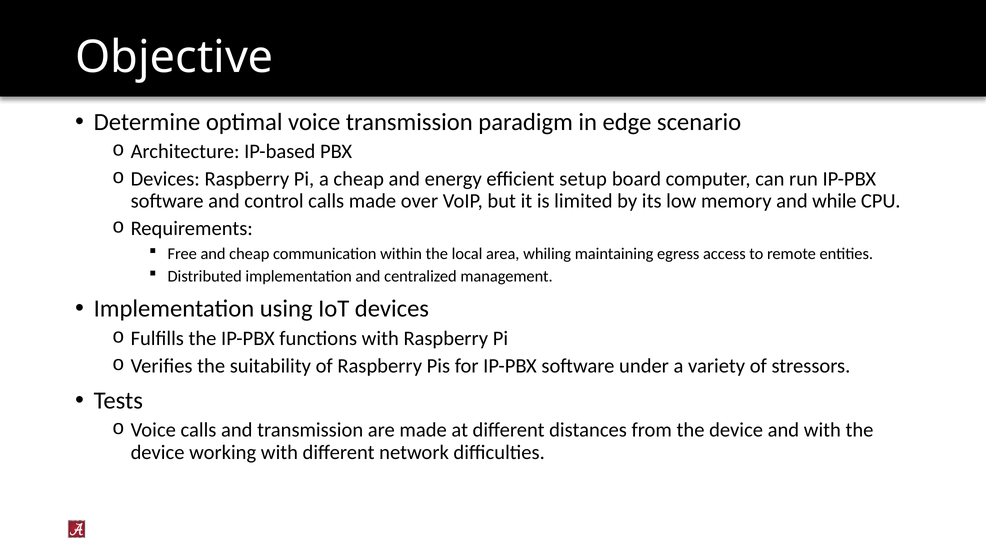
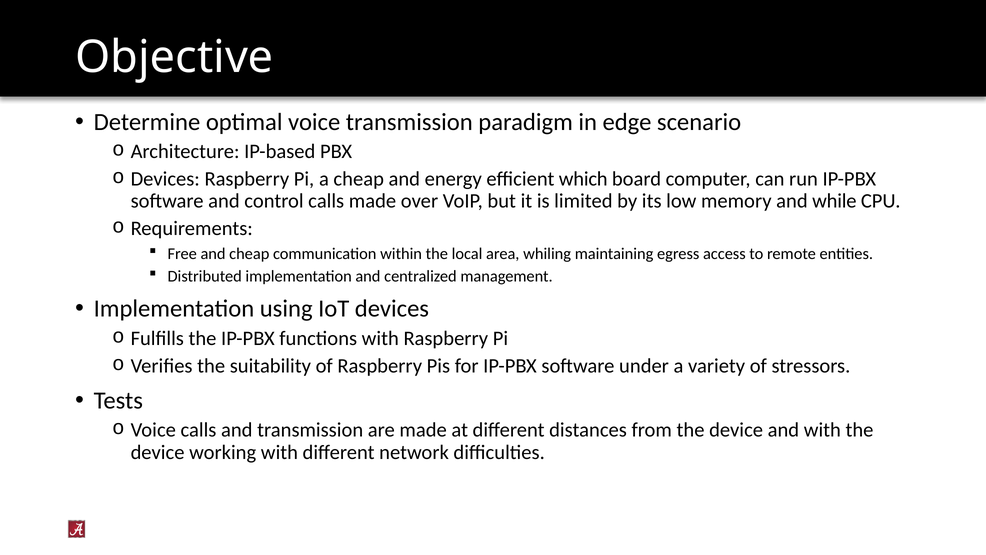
setup: setup -> which
